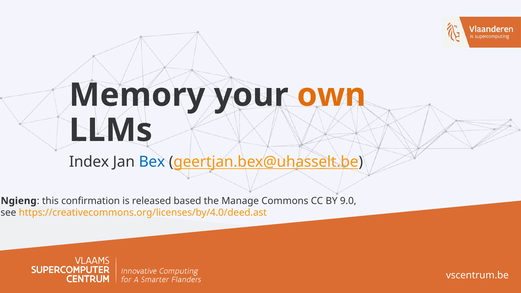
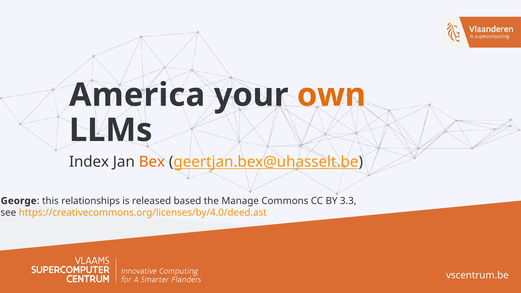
Memory: Memory -> America
Bex colour: blue -> orange
Ngieng: Ngieng -> George
confirmation: confirmation -> relationships
9.0: 9.0 -> 3.3
